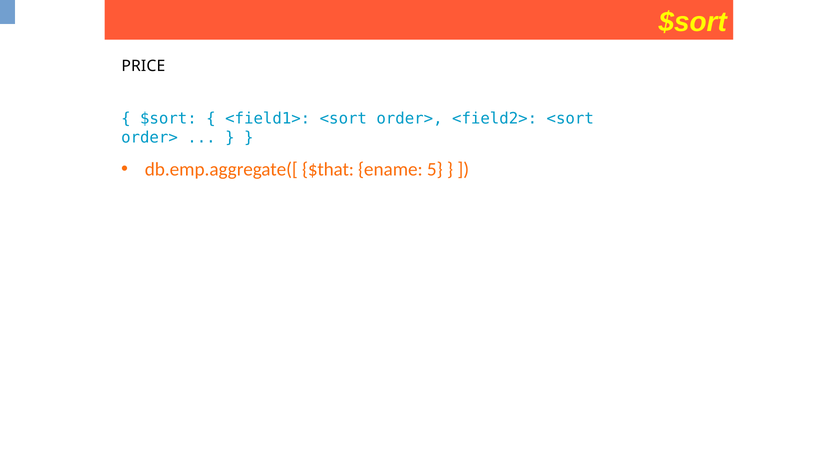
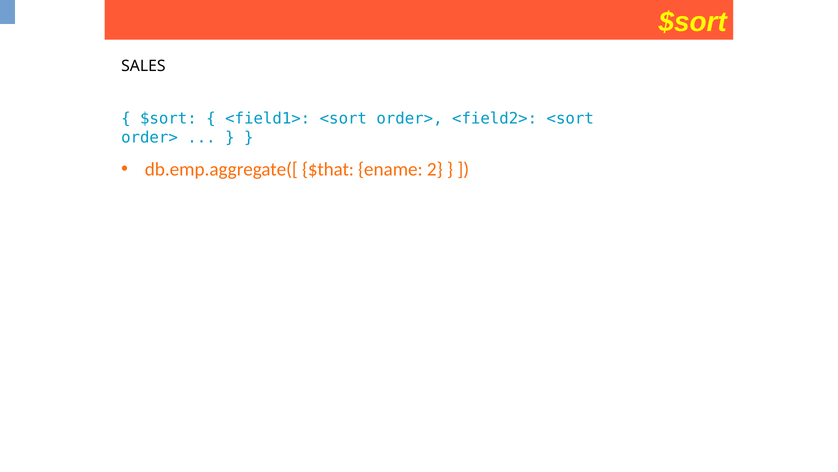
PRICE: PRICE -> SALES
5: 5 -> 2
